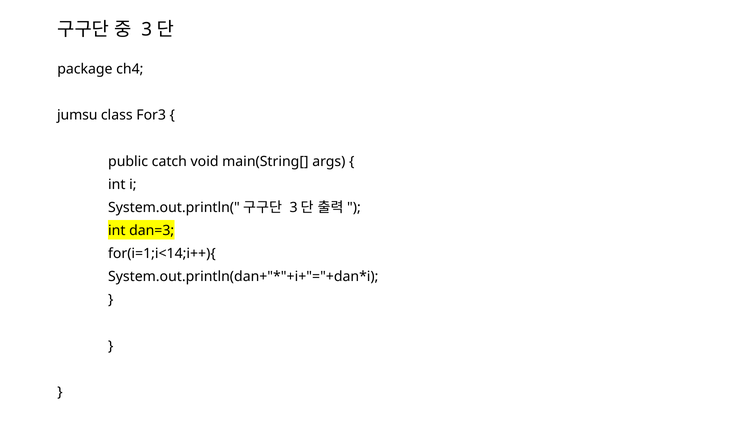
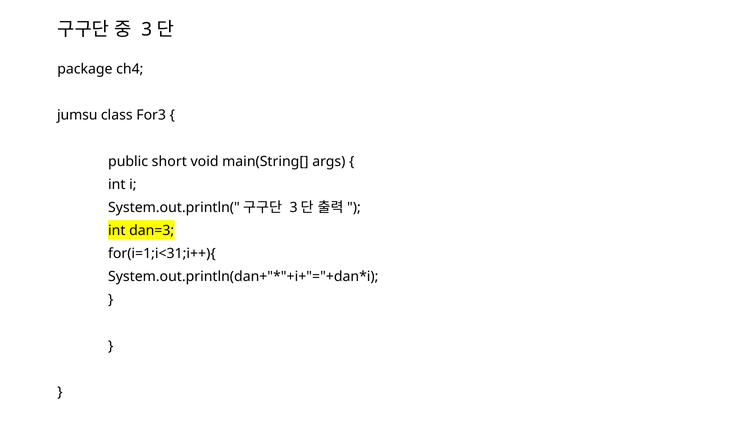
catch: catch -> short
for(i=1;i<14;i++){: for(i=1;i<14;i++){ -> for(i=1;i<31;i++){
